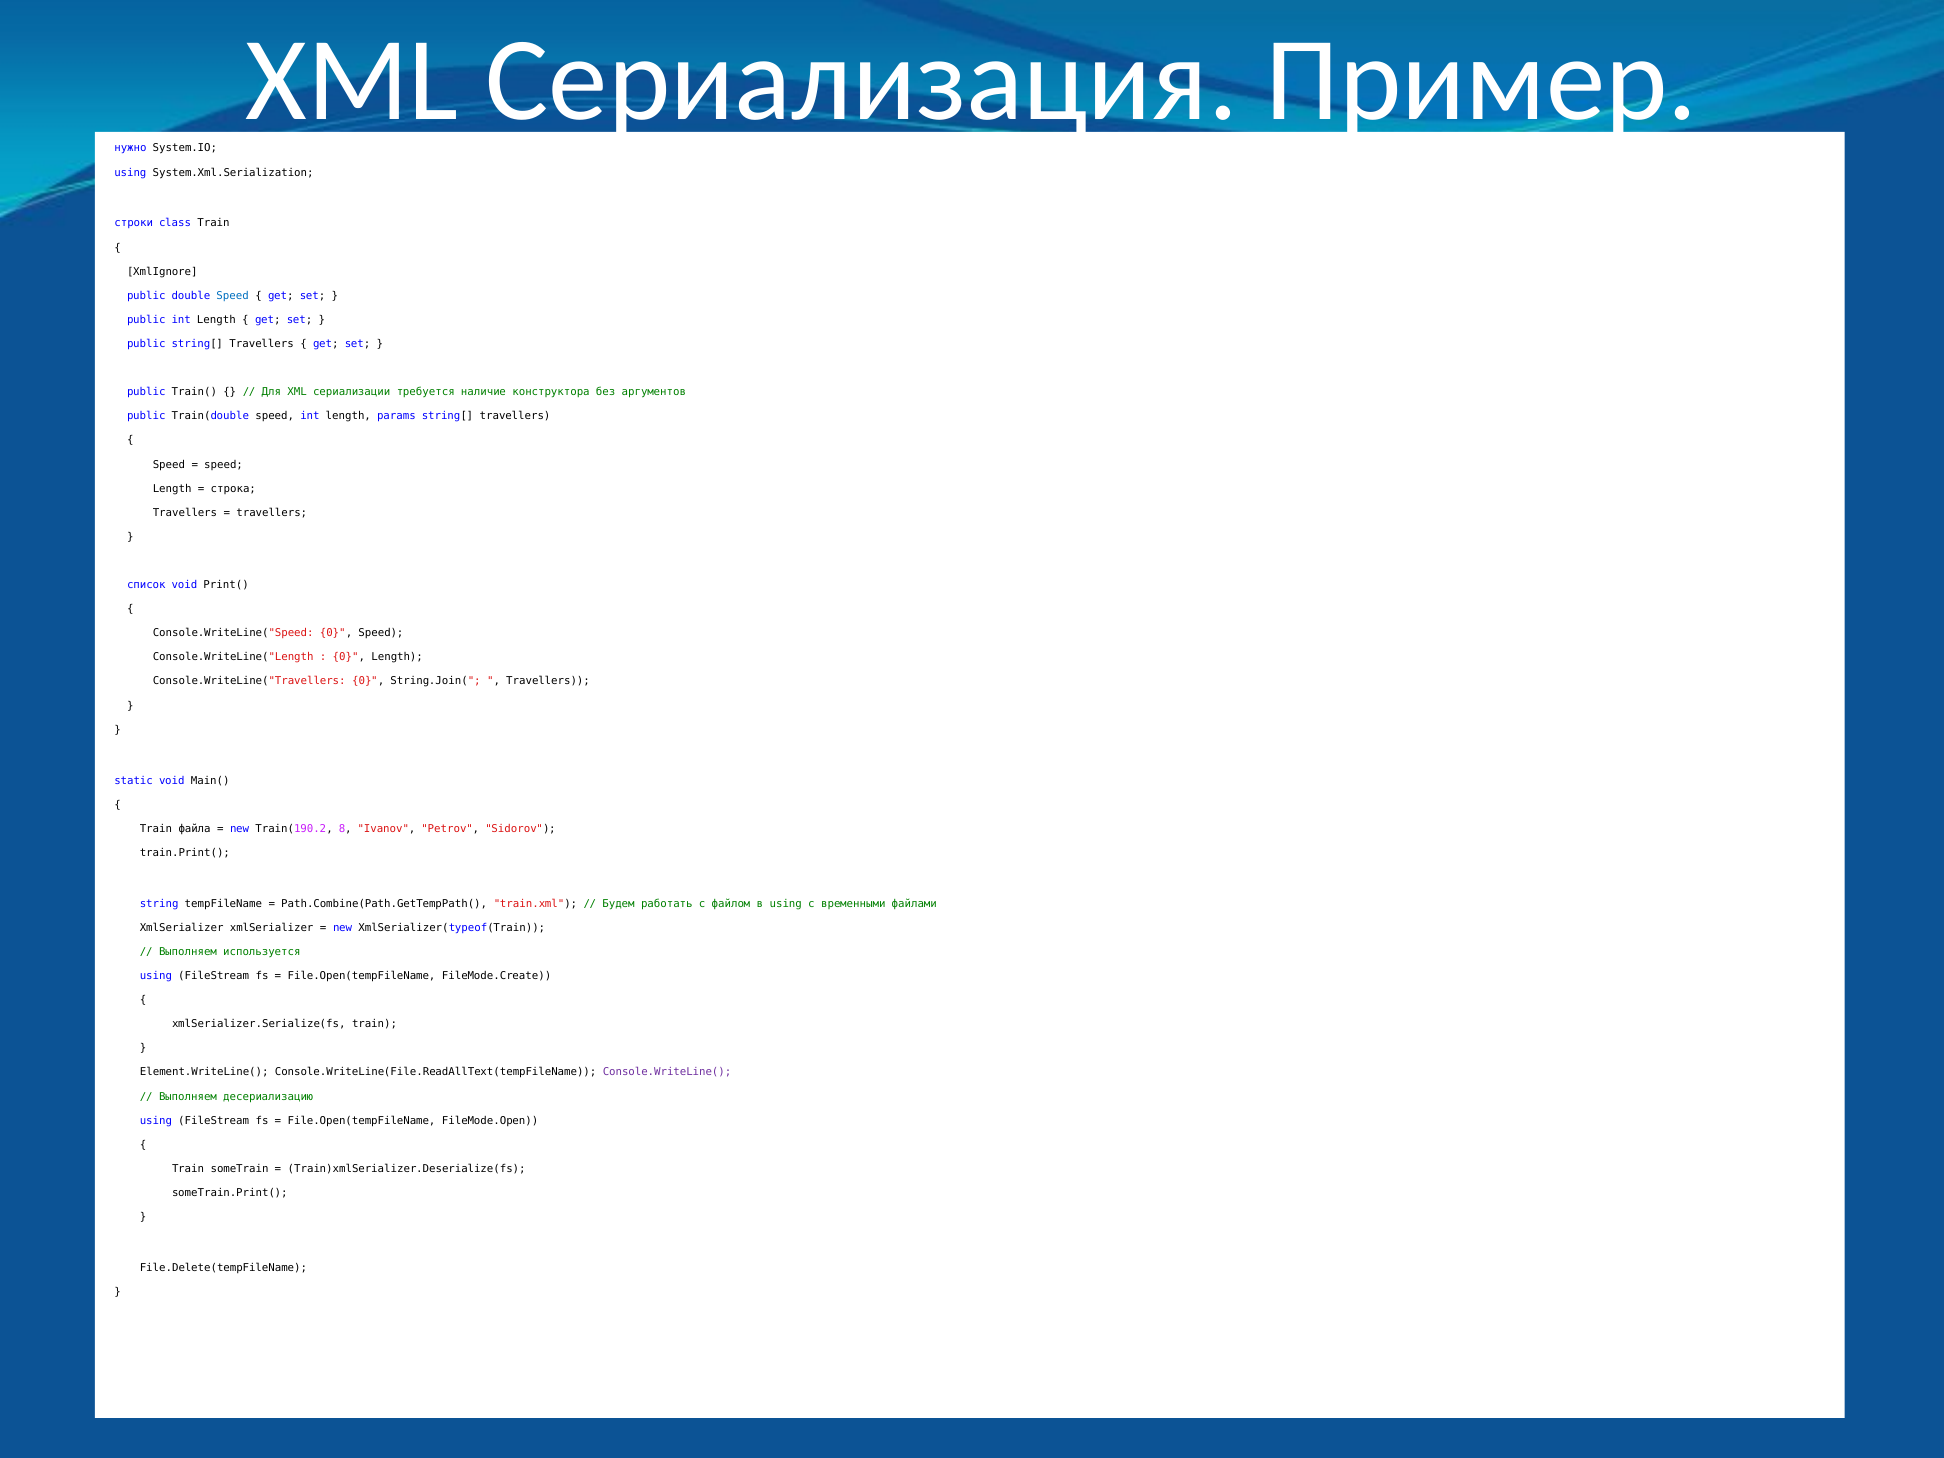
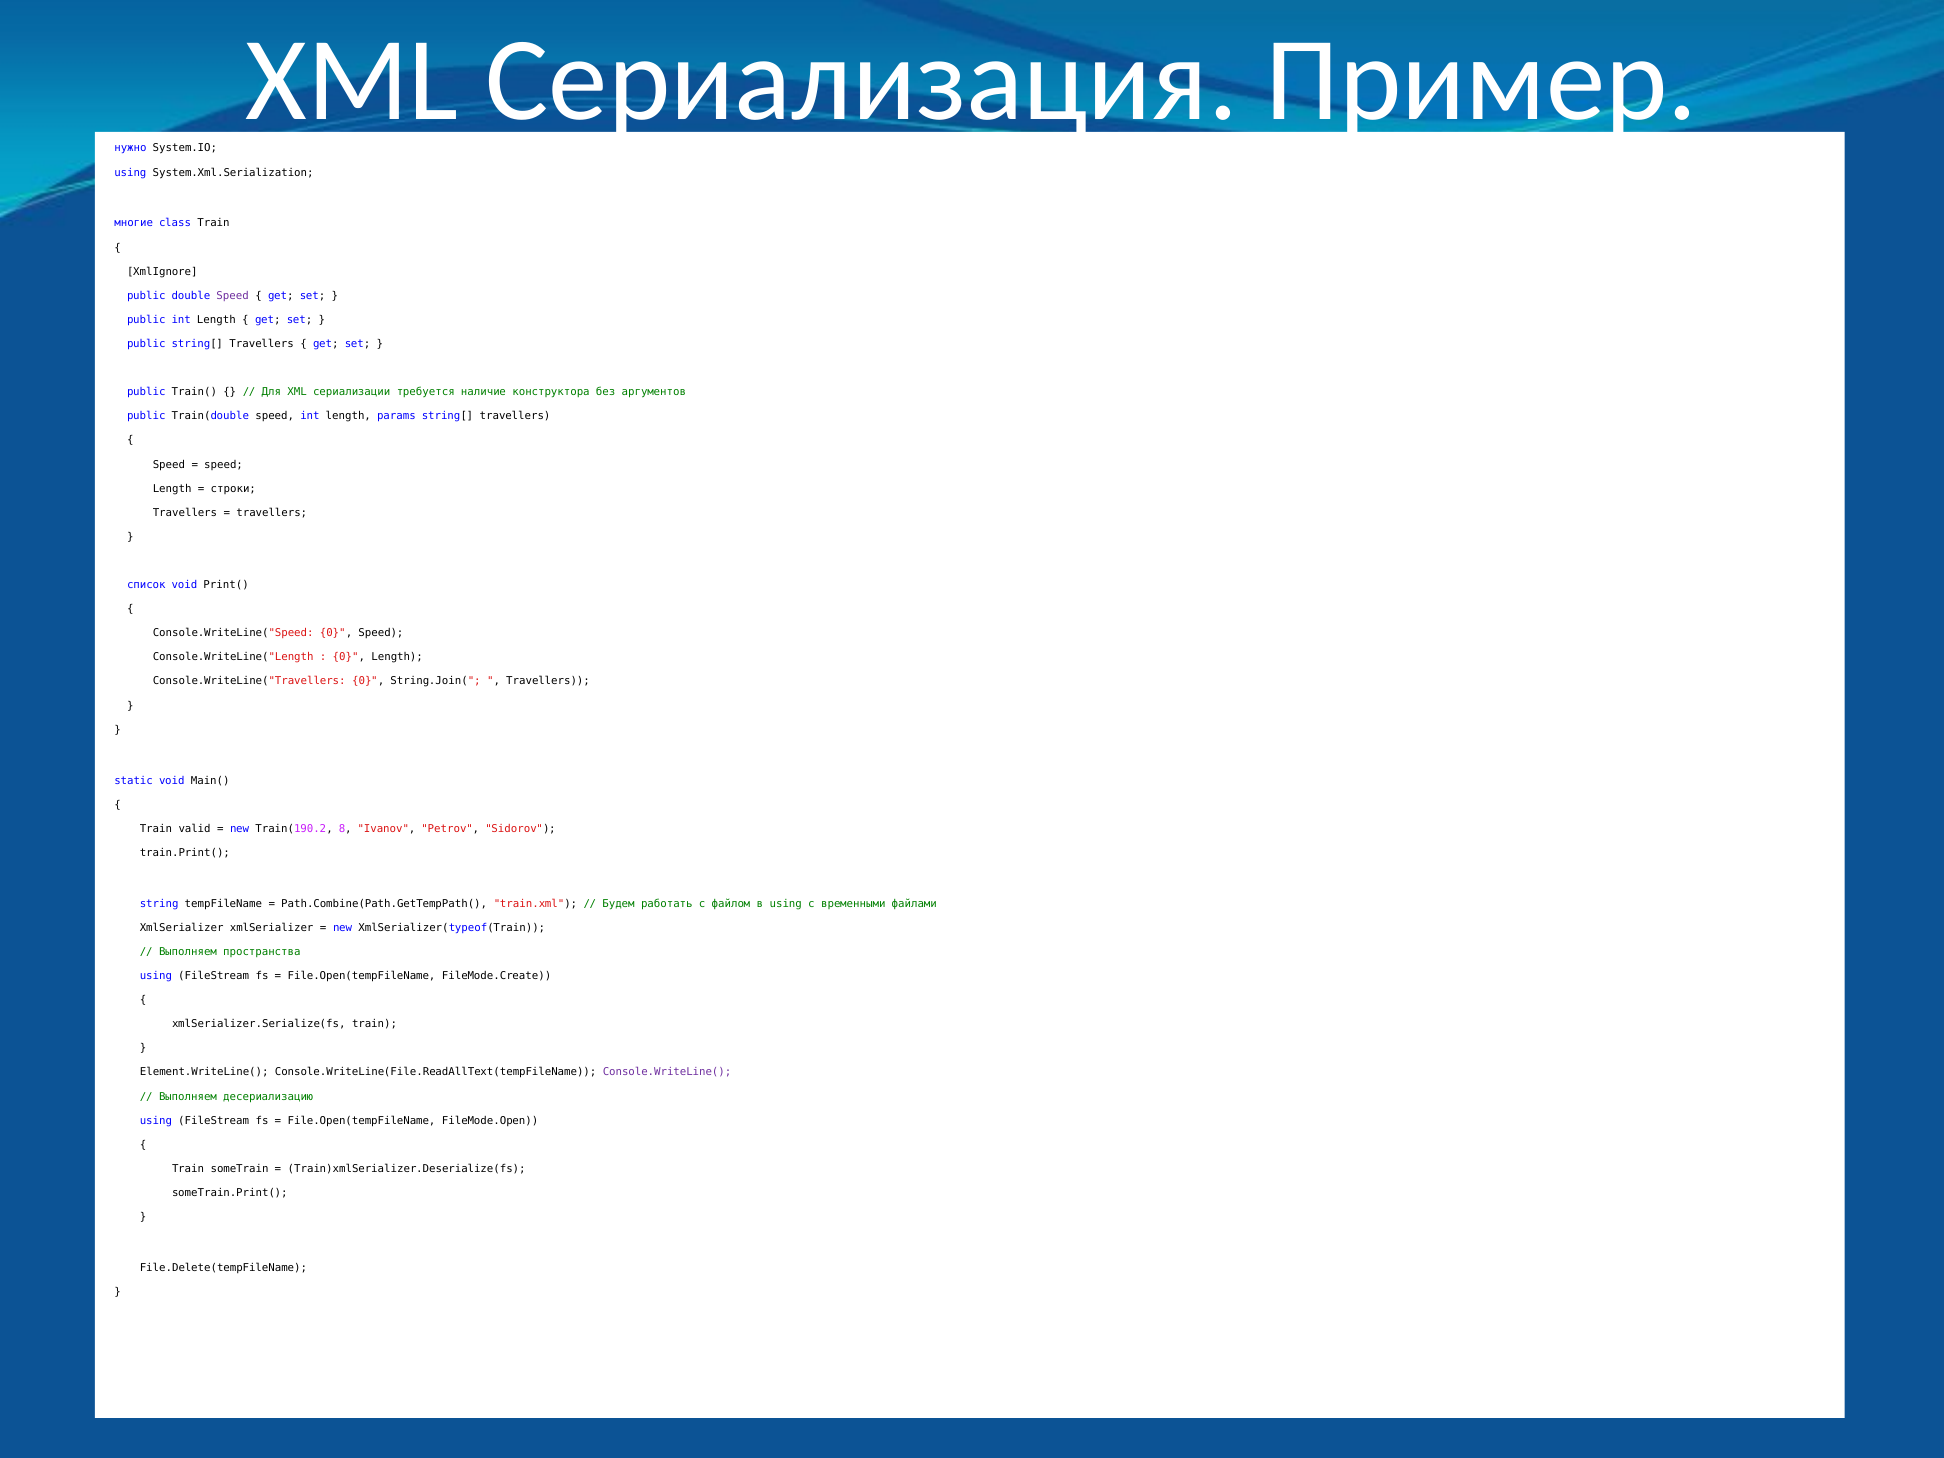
строки: строки -> многие
Speed at (233, 296) colour: blue -> purple
строка: строка -> строки
файла: файла -> valid
используется: используется -> пространства
